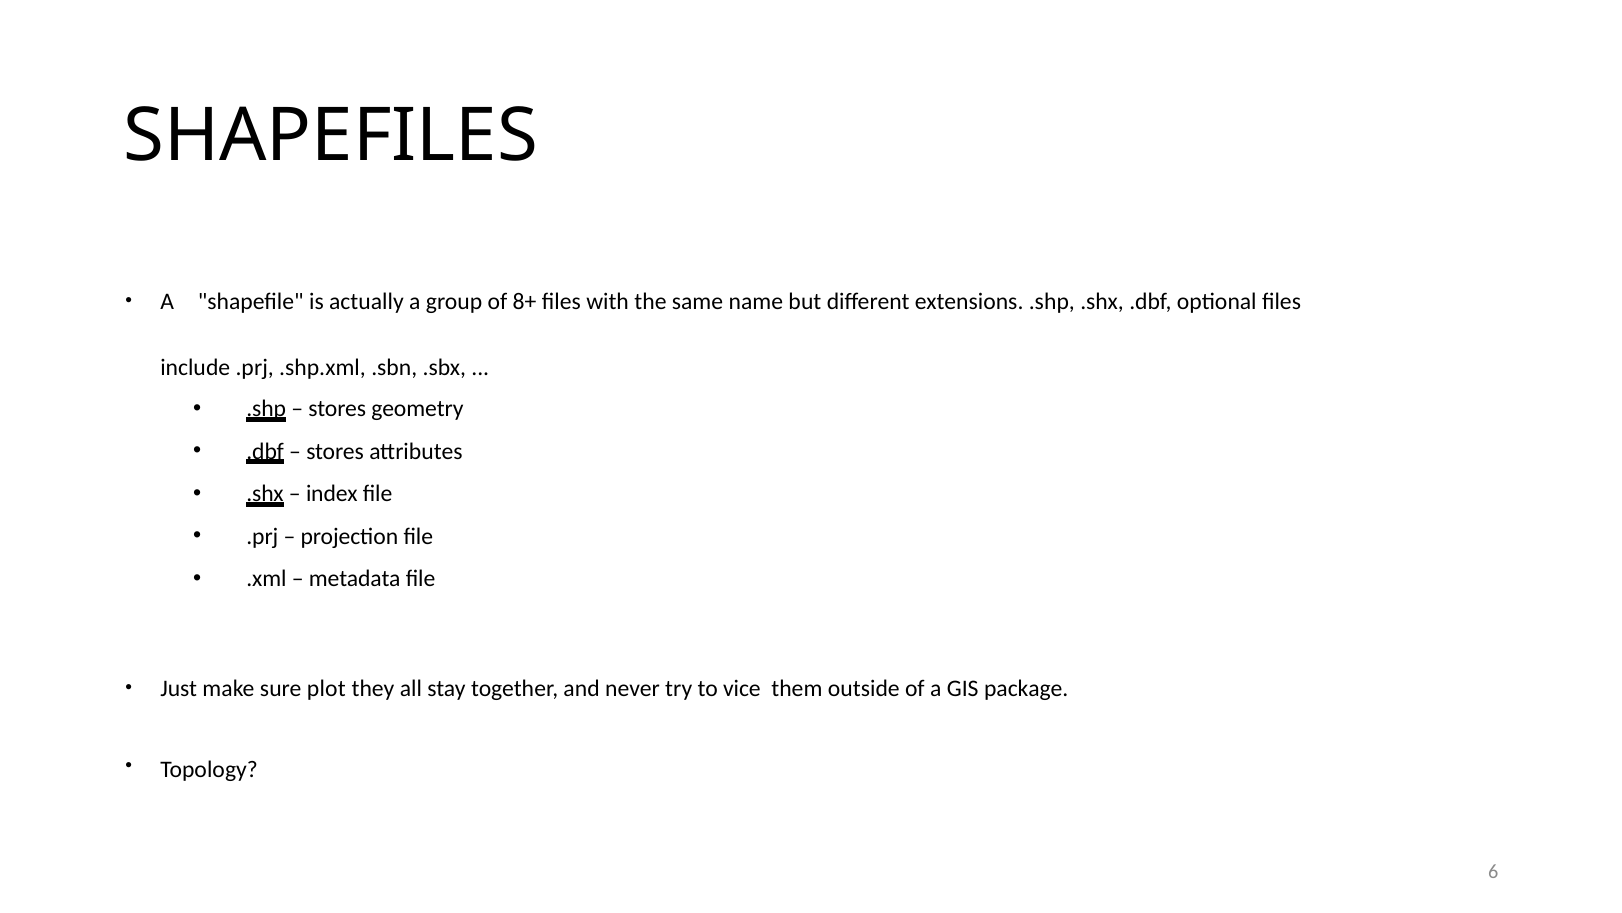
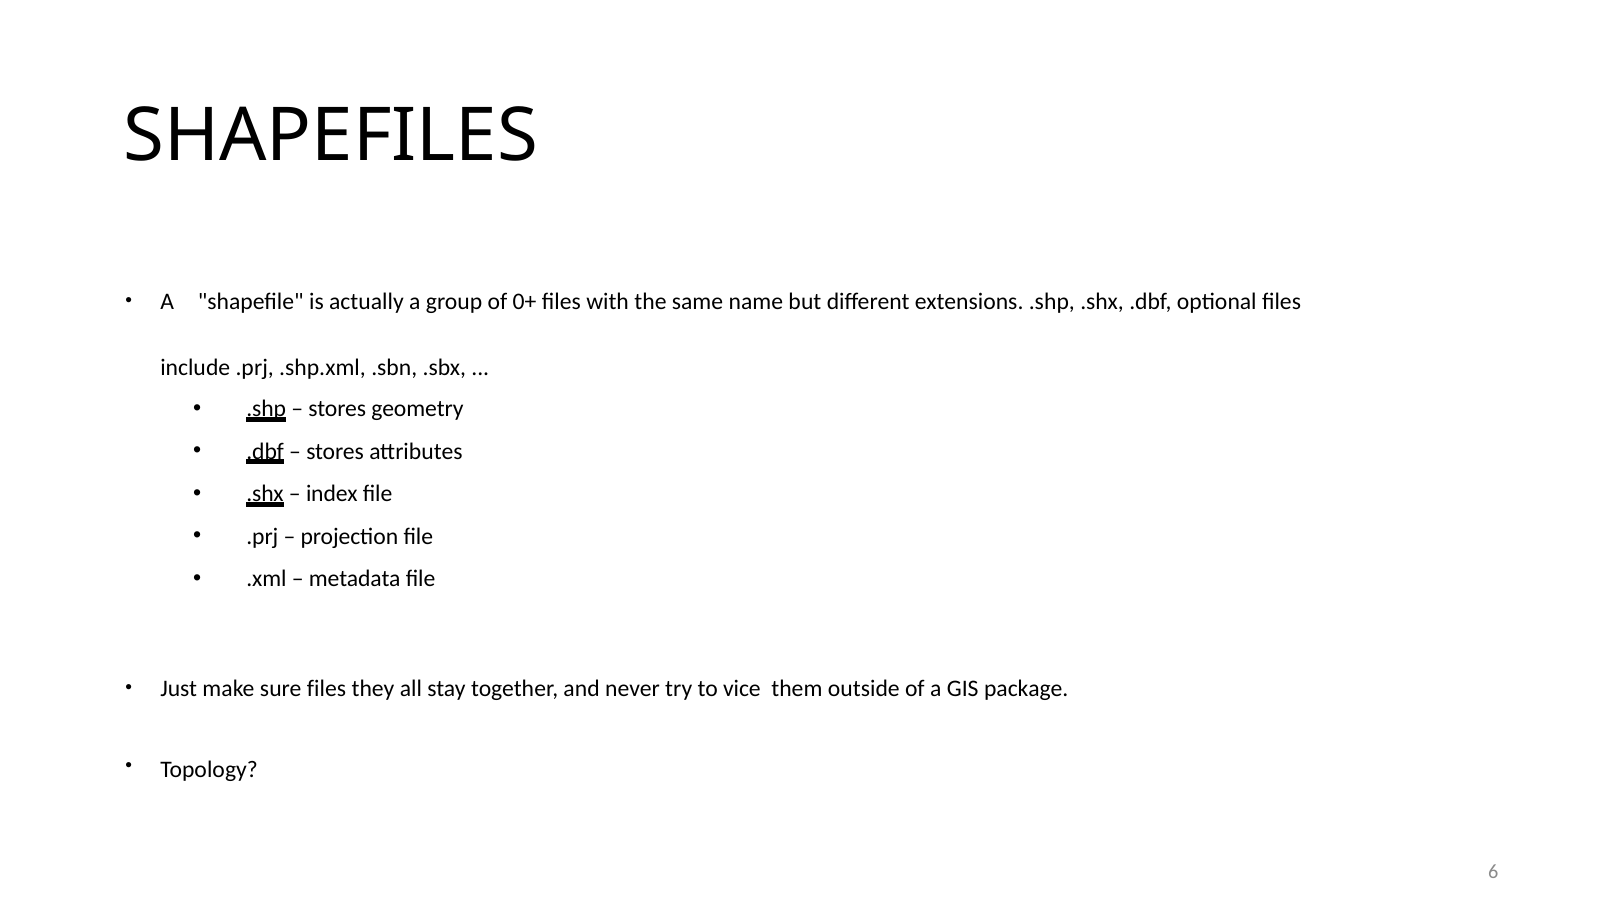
8+: 8+ -> 0+
sure plot: plot -> files
